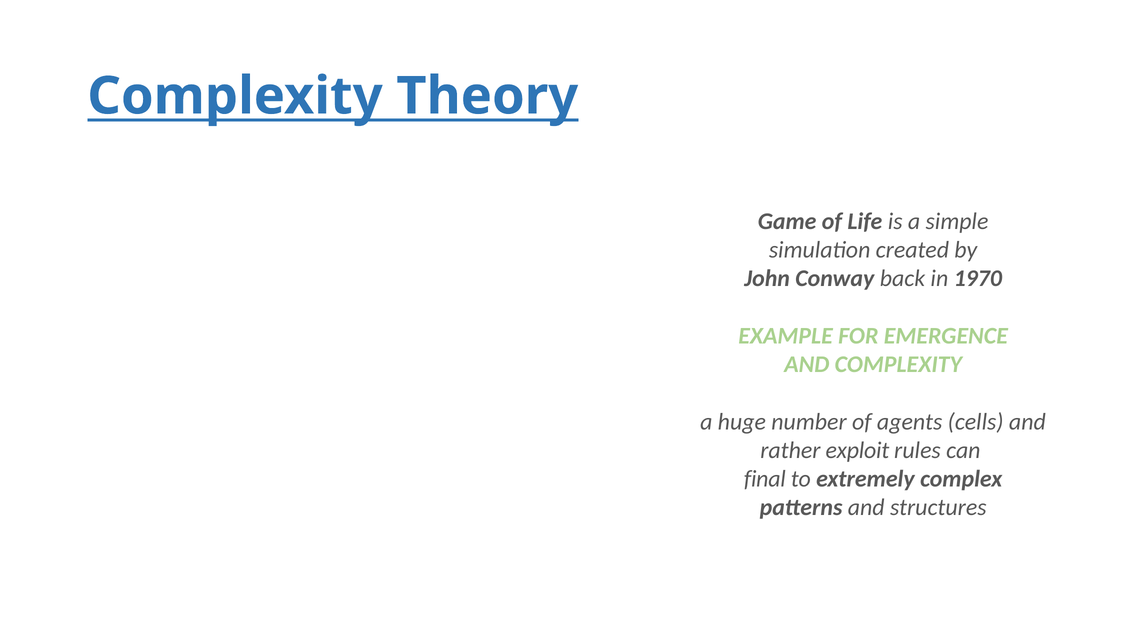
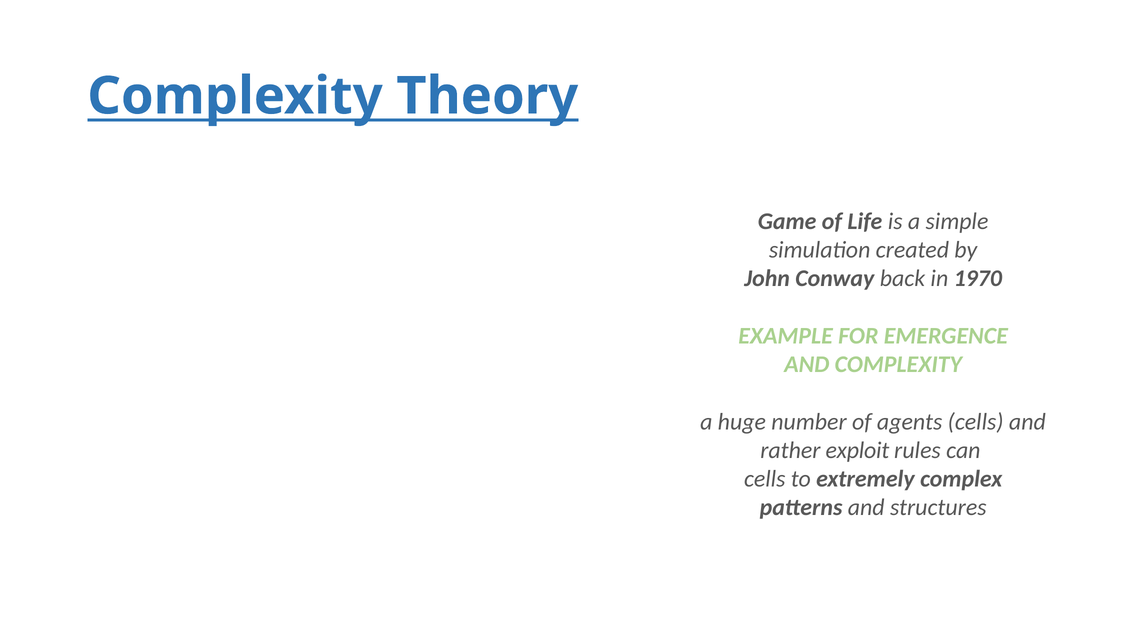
final at (765, 479): final -> cells
